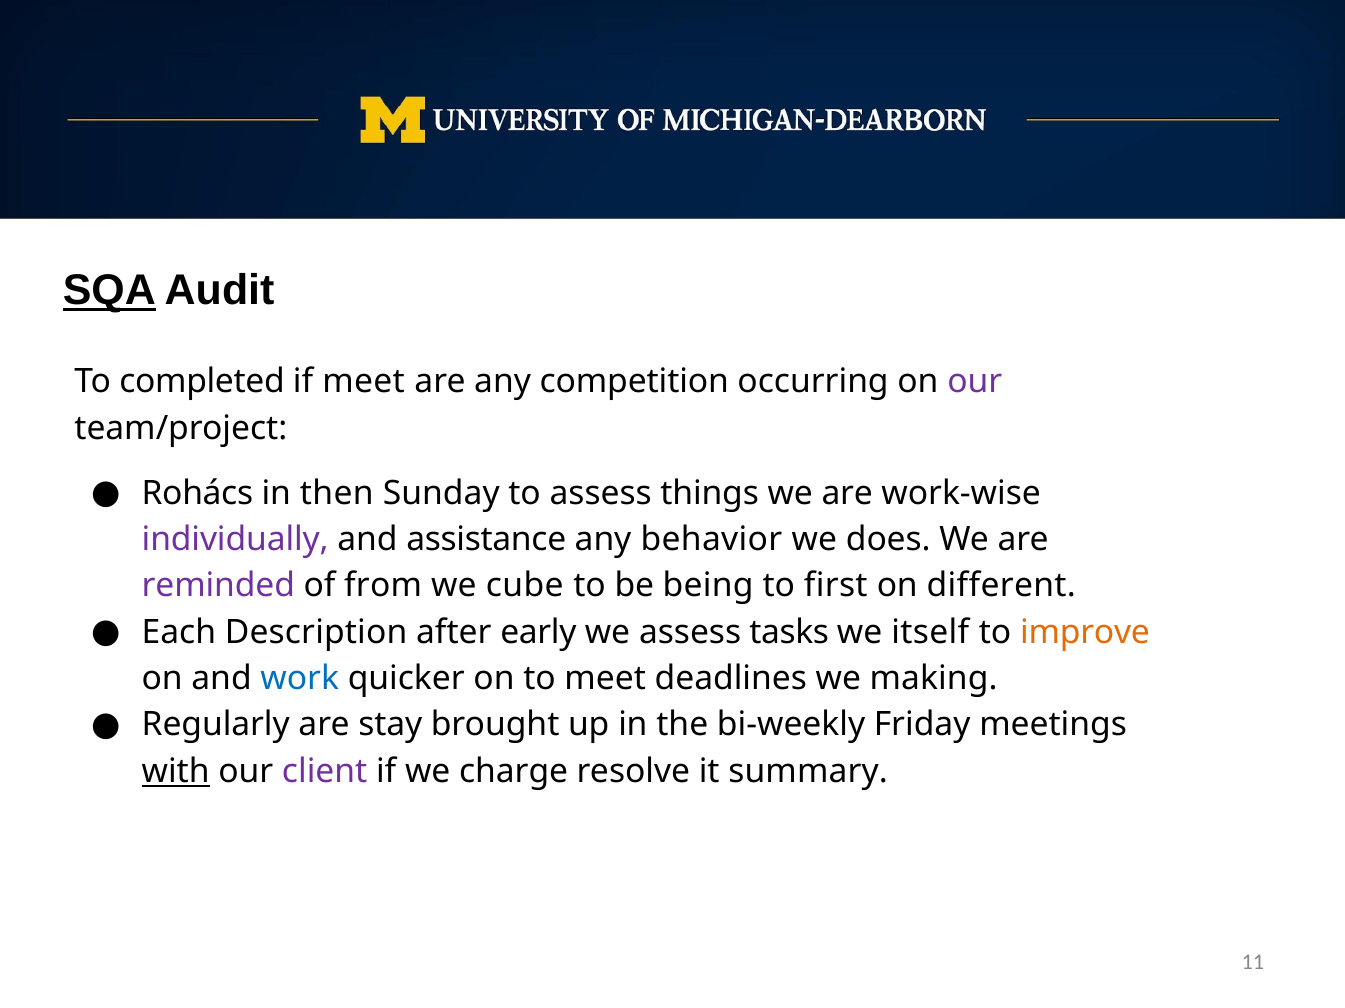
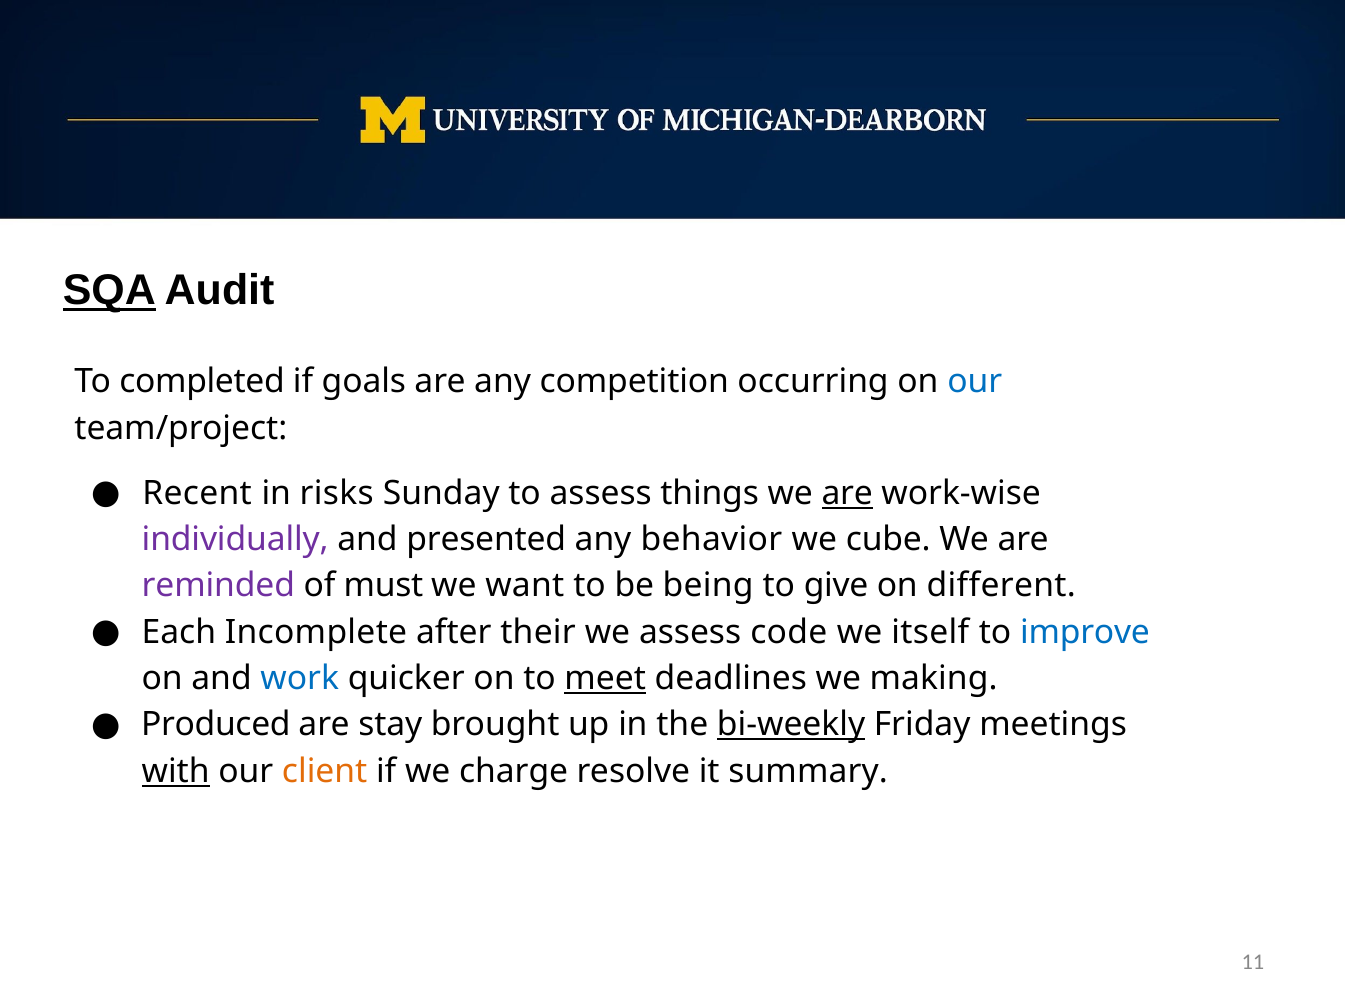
if meet: meet -> goals
our at (975, 382) colour: purple -> blue
Rohács: Rohács -> Recent
then: then -> risks
are at (847, 493) underline: none -> present
assistance: assistance -> presented
does: does -> cube
from: from -> must
cube: cube -> want
first: first -> give
Description: Description -> Incomplete
early: early -> their
tasks: tasks -> code
improve colour: orange -> blue
meet at (605, 679) underline: none -> present
Regularly: Regularly -> Produced
bi-weekly underline: none -> present
client colour: purple -> orange
